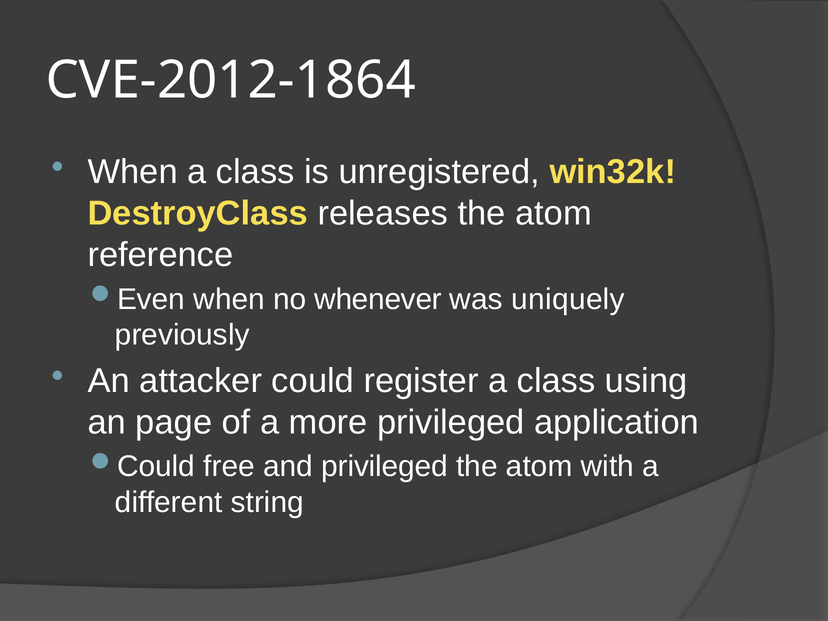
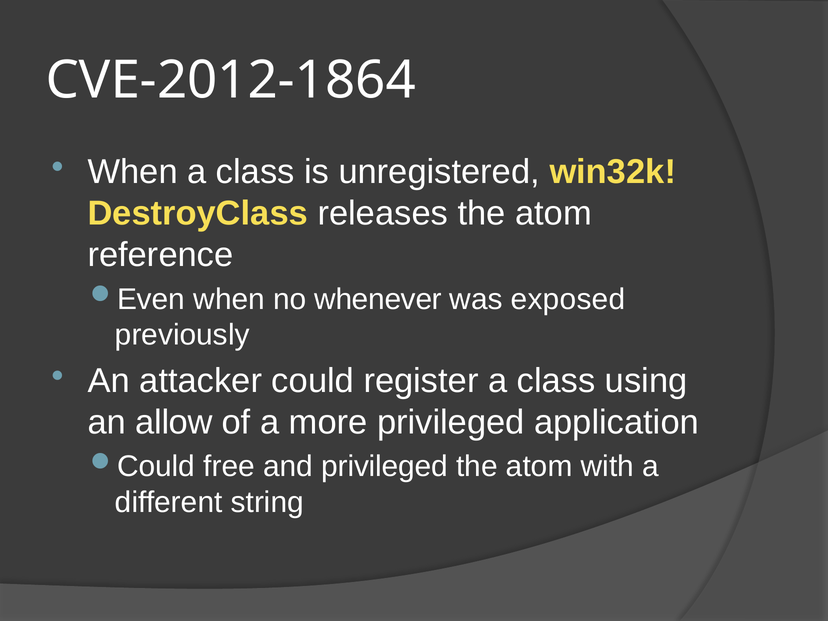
uniquely: uniquely -> exposed
page: page -> allow
